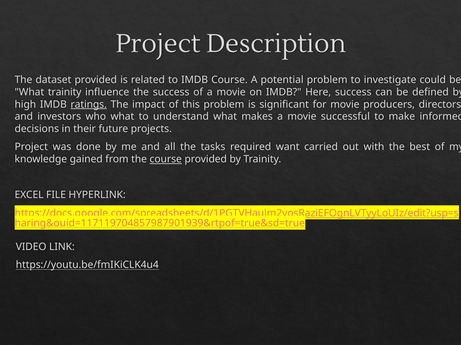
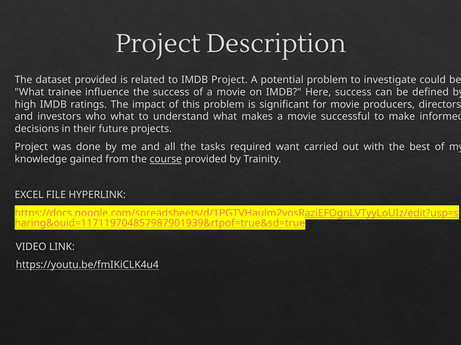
IMDB Course: Course -> Project
What trainity: trainity -> trainee
ratings underline: present -> none
